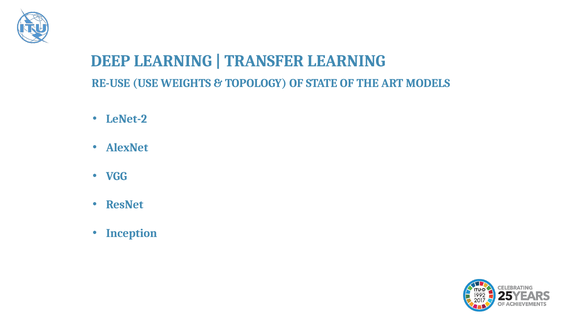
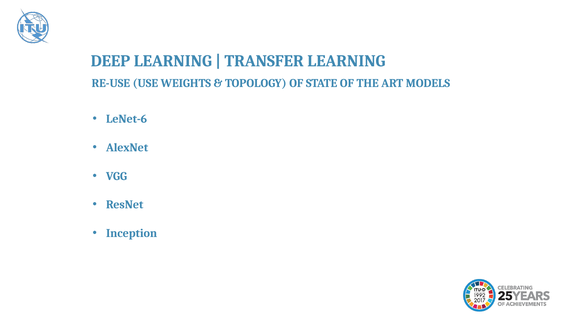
LeNet-2: LeNet-2 -> LeNet-6
